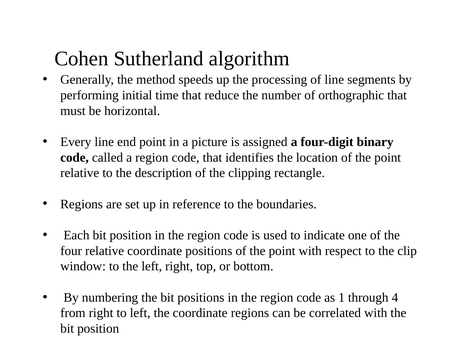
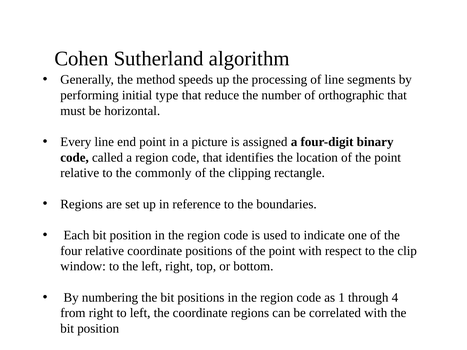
time: time -> type
description: description -> commonly
